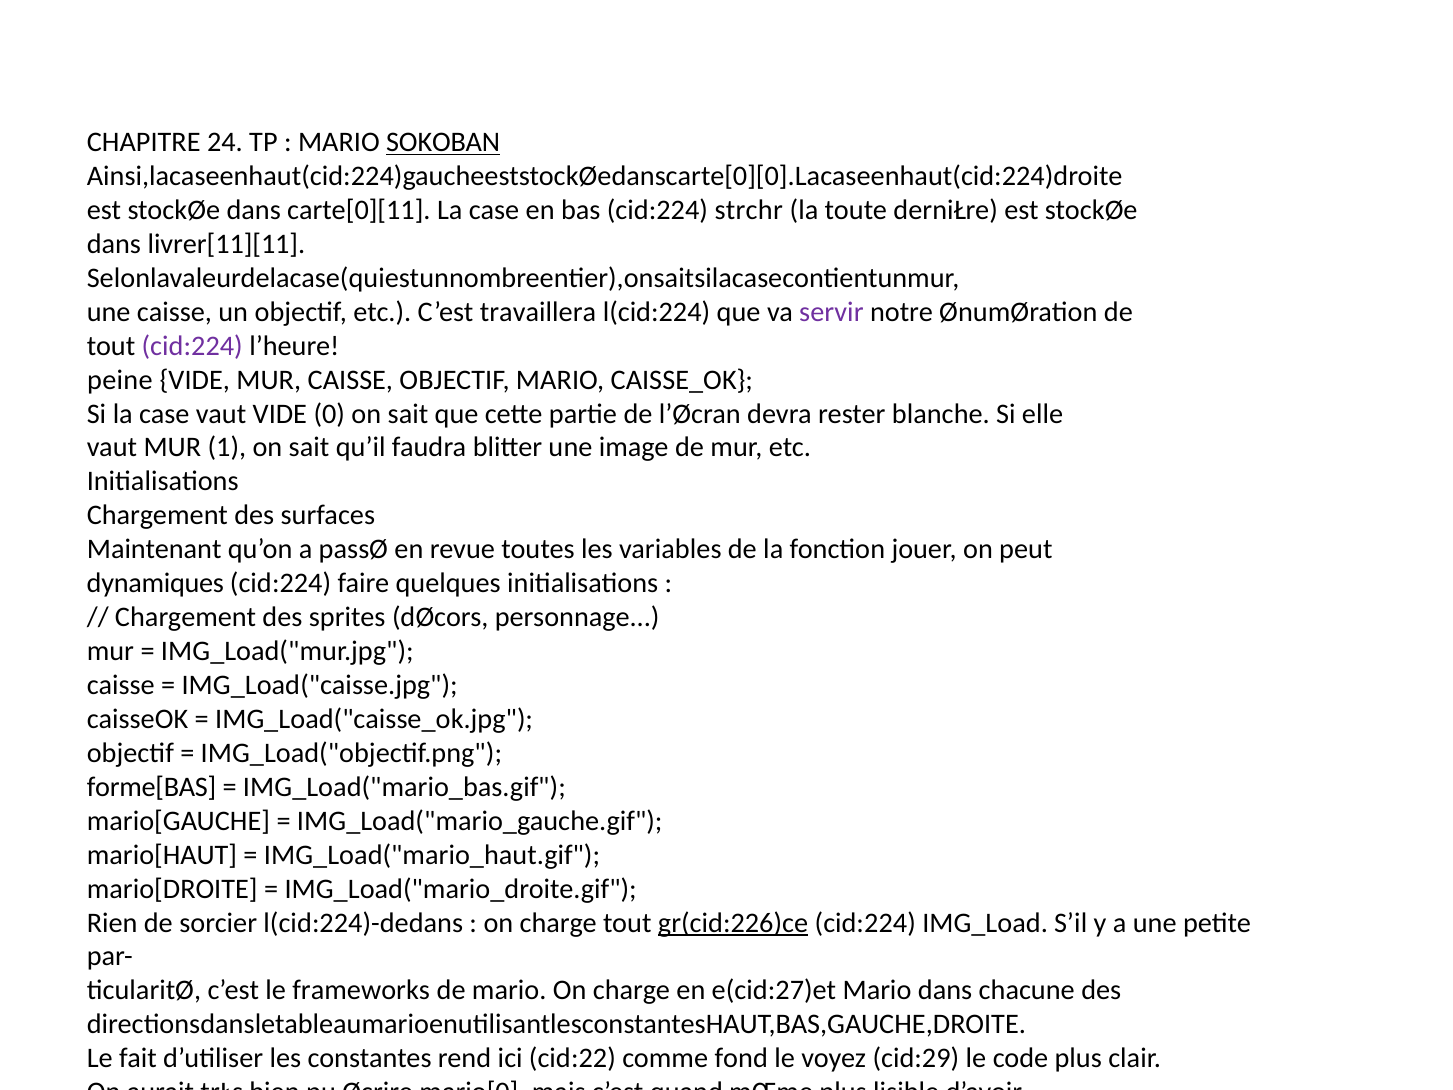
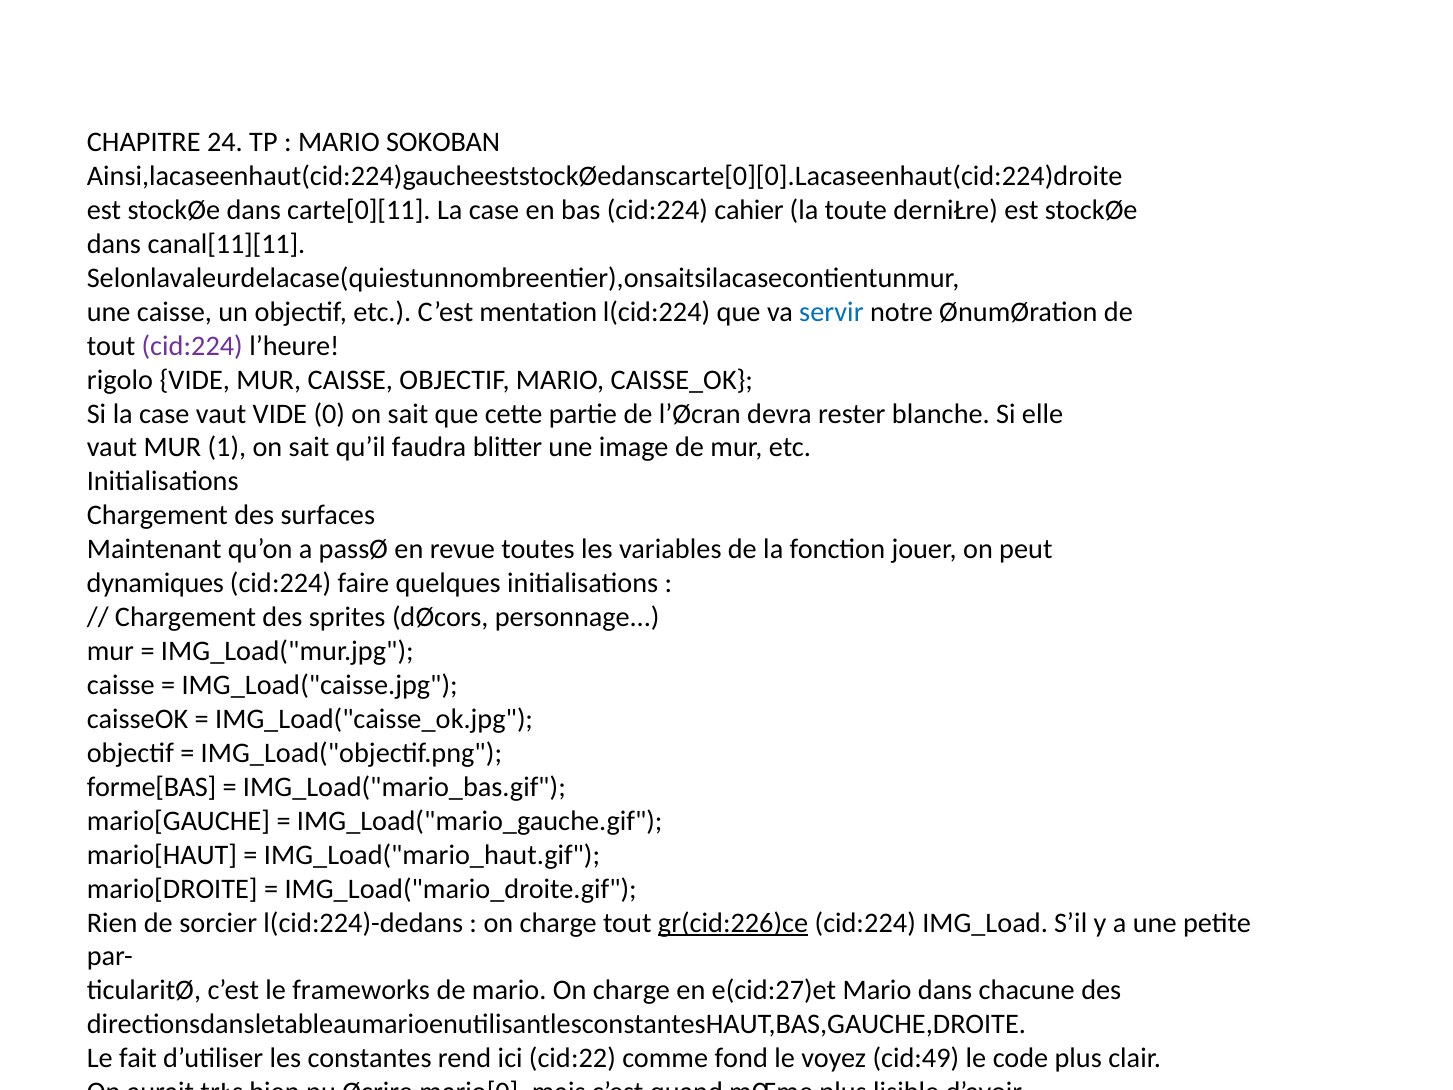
SOKOBAN underline: present -> none
strchr: strchr -> cahier
livrer[11][11: livrer[11][11 -> canal[11][11
travaillera: travaillera -> mentation
servir colour: purple -> blue
peine: peine -> rigolo
cid:29: cid:29 -> cid:49
